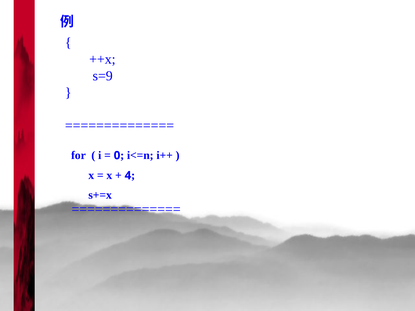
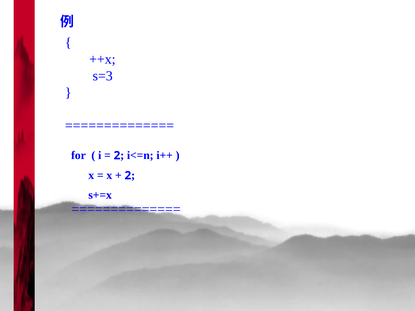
s=9: s=9 -> s=3
0 at (117, 156): 0 -> 2
4 at (128, 176): 4 -> 2
